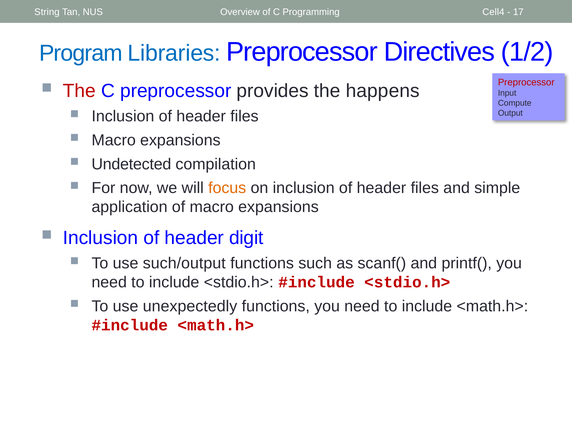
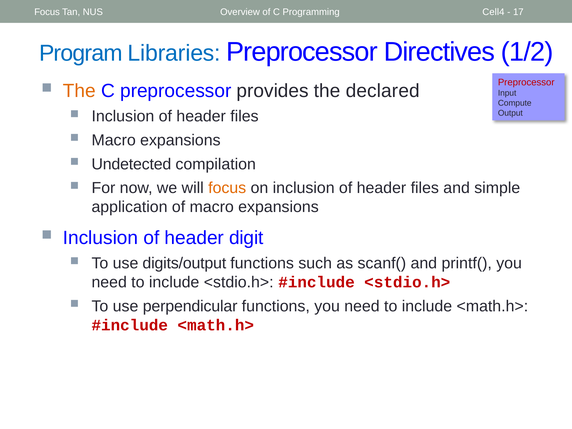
String at (47, 12): String -> Focus
The at (79, 91) colour: red -> orange
happens: happens -> declared
such/output: such/output -> digits/output
unexpectedly: unexpectedly -> perpendicular
